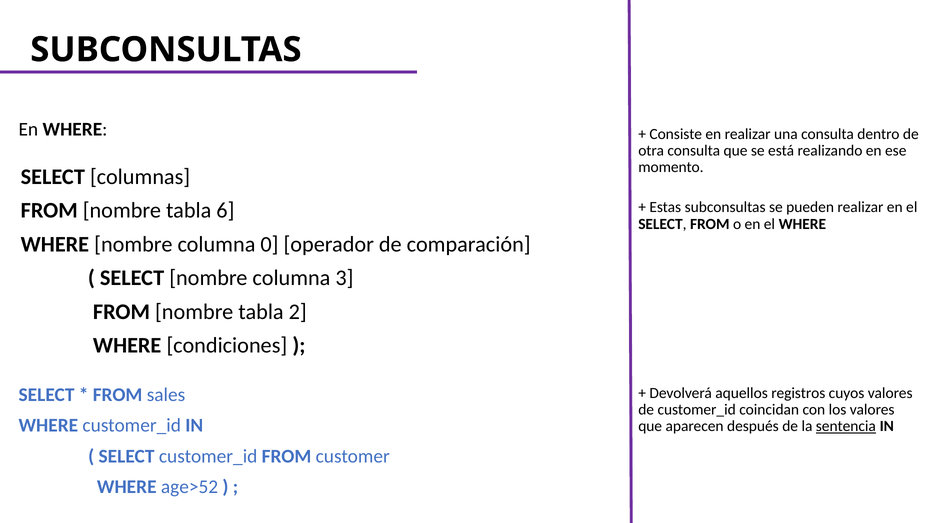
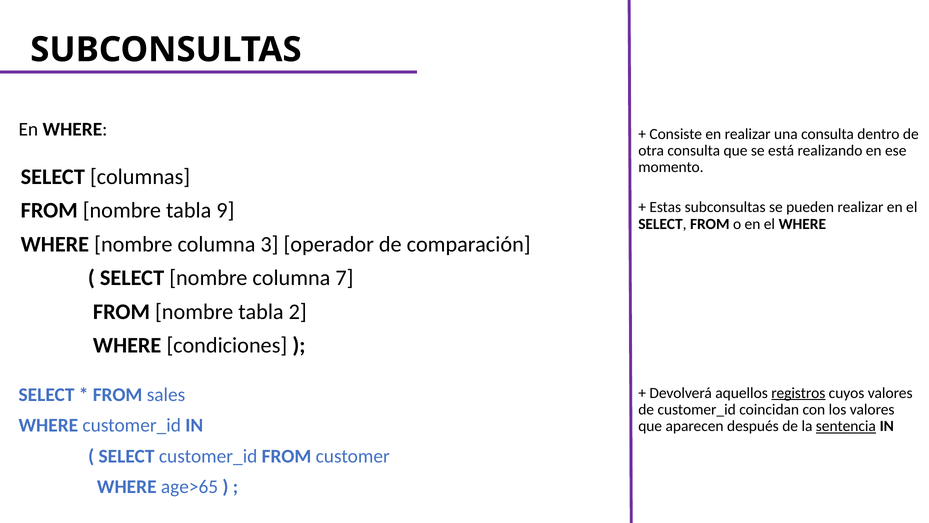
6: 6 -> 9
0: 0 -> 3
3: 3 -> 7
registros underline: none -> present
age>52: age>52 -> age>65
